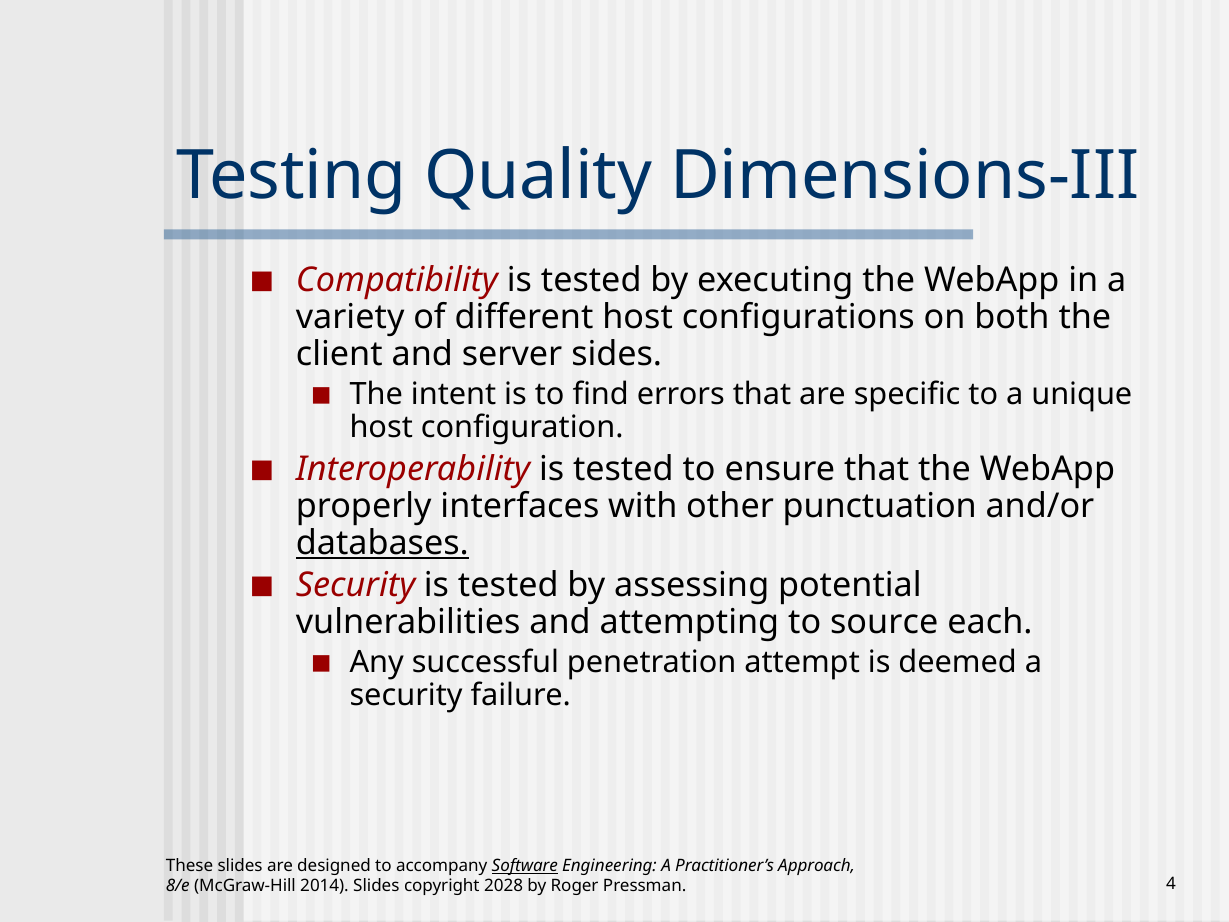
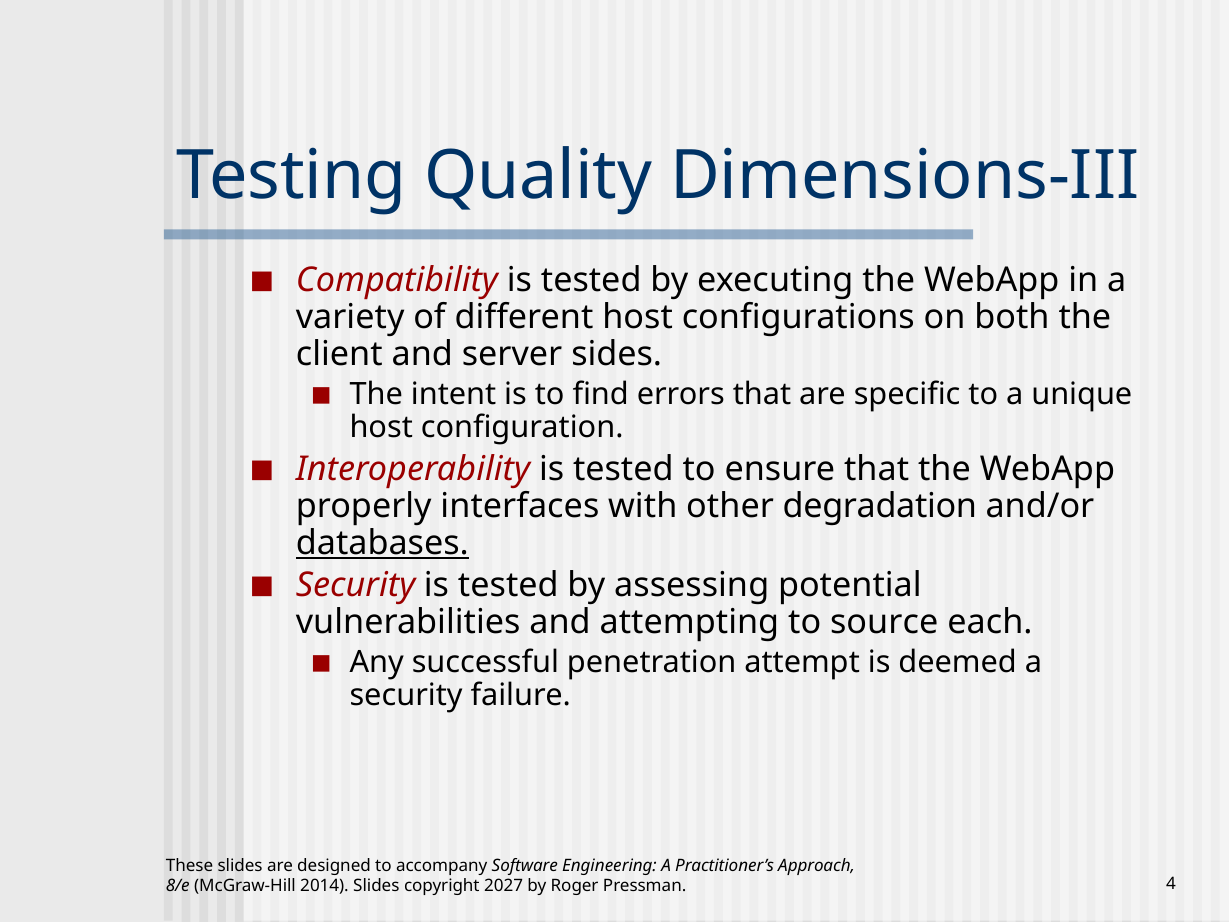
punctuation: punctuation -> degradation
Software underline: present -> none
2028: 2028 -> 2027
